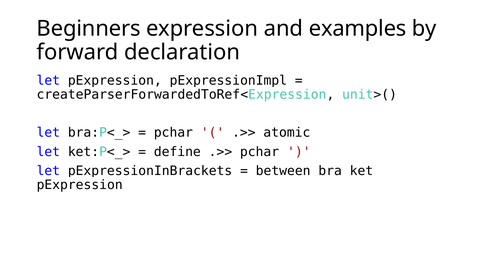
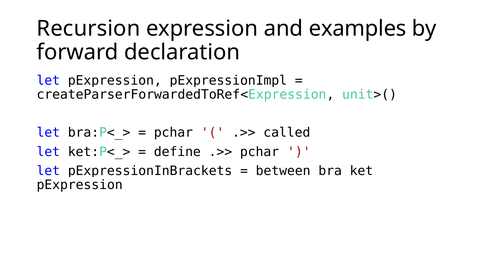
Beginners: Beginners -> Recursion
atomic: atomic -> called
